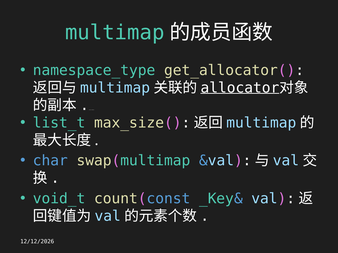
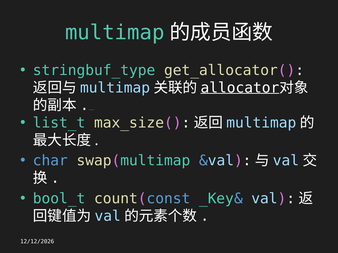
namespace_type: namespace_type -> stringbuf_type
void_t: void_t -> bool_t
